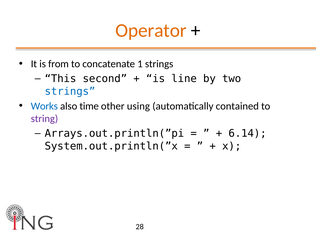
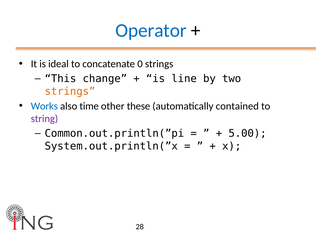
Operator colour: orange -> blue
from: from -> ideal
1: 1 -> 0
second: second -> change
strings at (70, 91) colour: blue -> orange
using: using -> these
Arrays.out.println(”pi: Arrays.out.println(”pi -> Common.out.println(”pi
6.14: 6.14 -> 5.00
